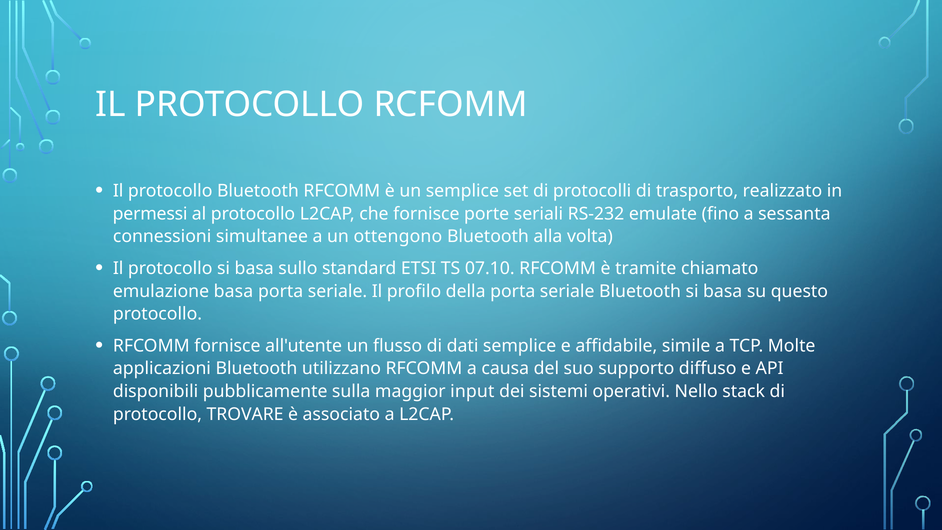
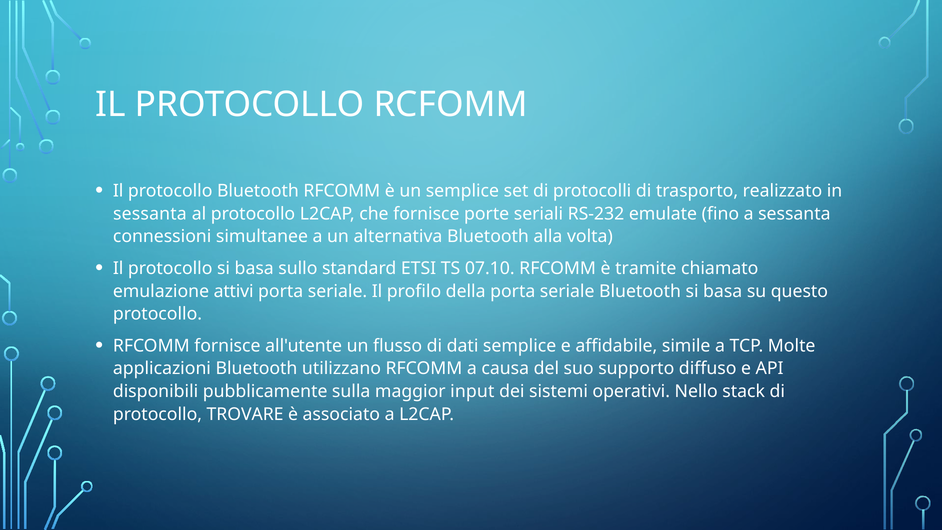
permessi at (150, 214): permessi -> sessanta
ottengono: ottengono -> alternativa
emulazione basa: basa -> attivi
